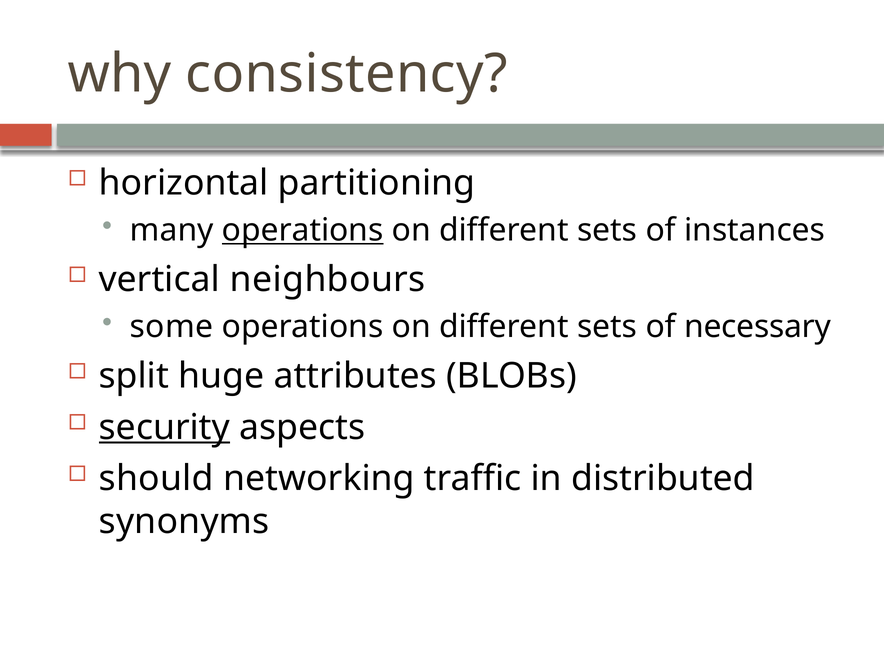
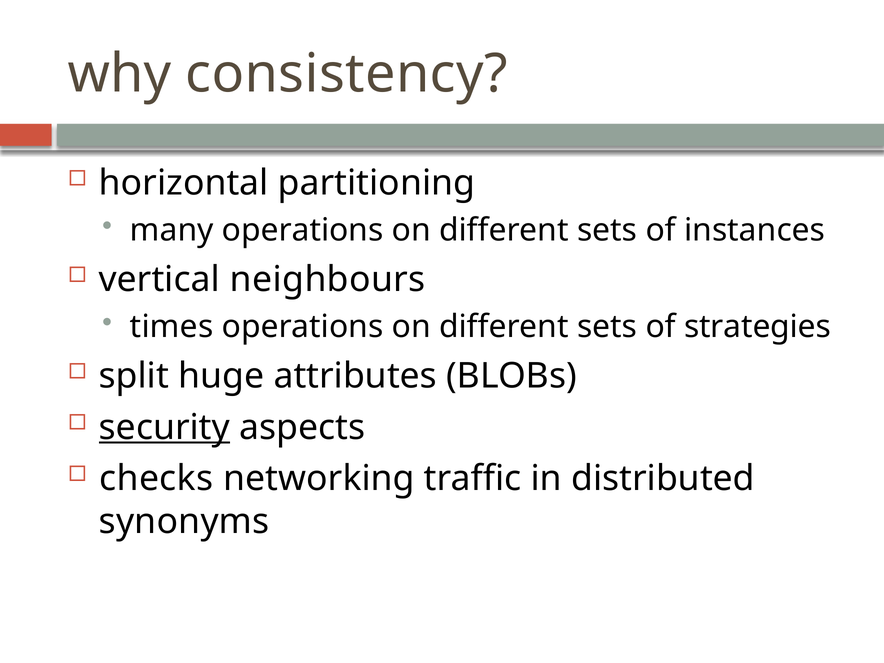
operations at (303, 230) underline: present -> none
some: some -> times
necessary: necessary -> strategies
should: should -> checks
